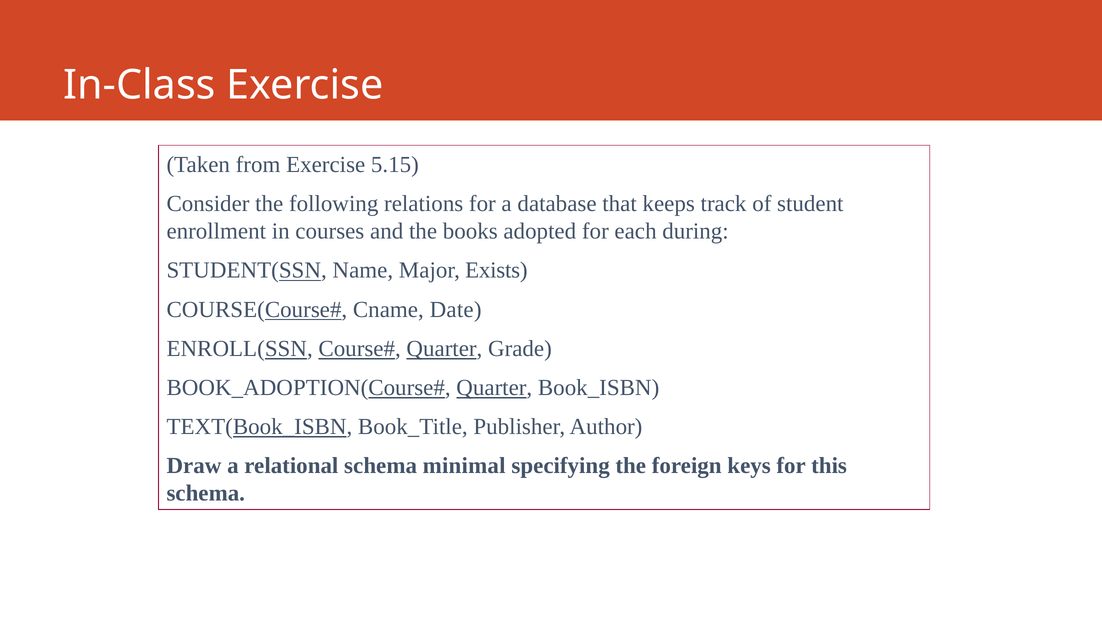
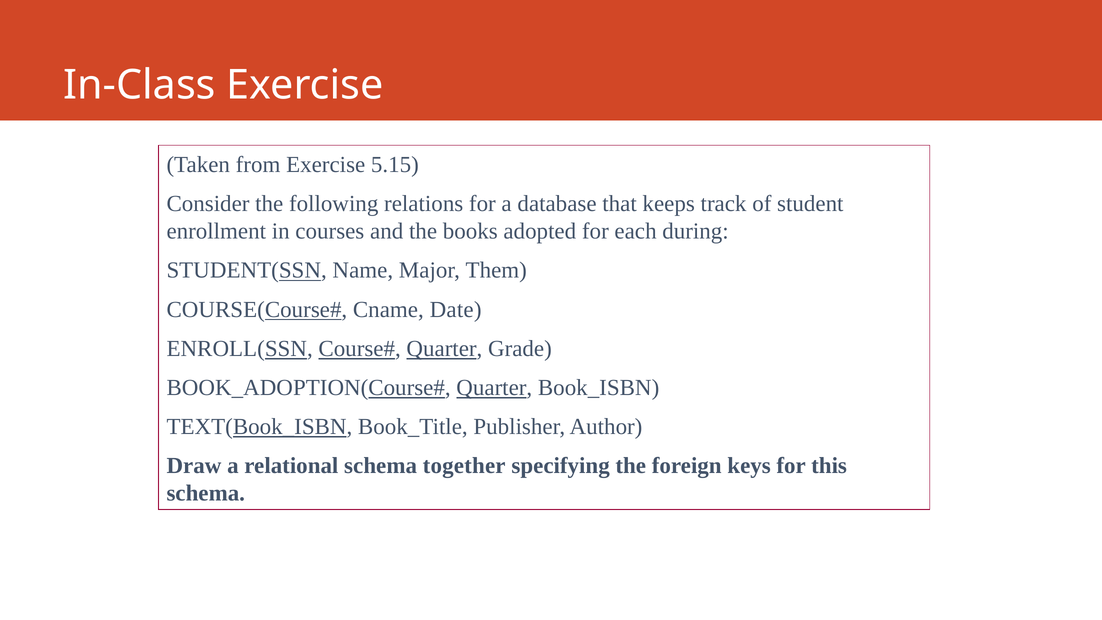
Exists: Exists -> Them
minimal: minimal -> together
